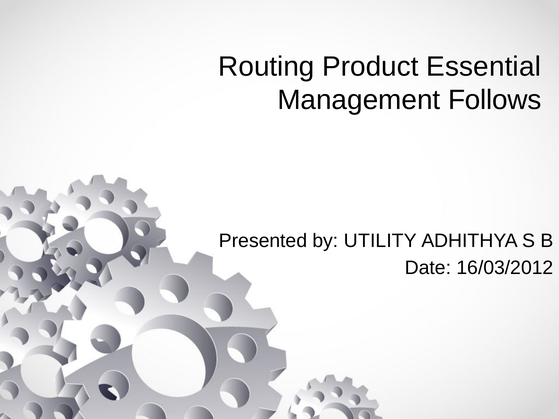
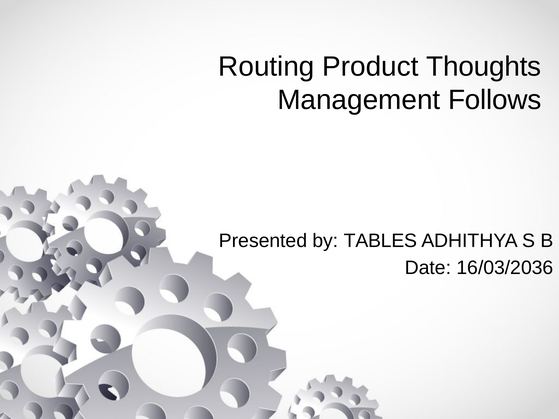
Essential: Essential -> Thoughts
UTILITY: UTILITY -> TABLES
16/03/2012: 16/03/2012 -> 16/03/2036
